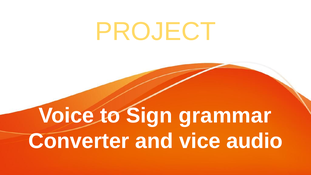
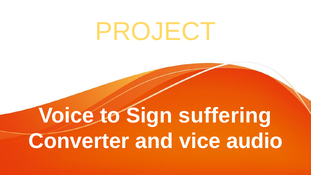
grammar: grammar -> suffering
